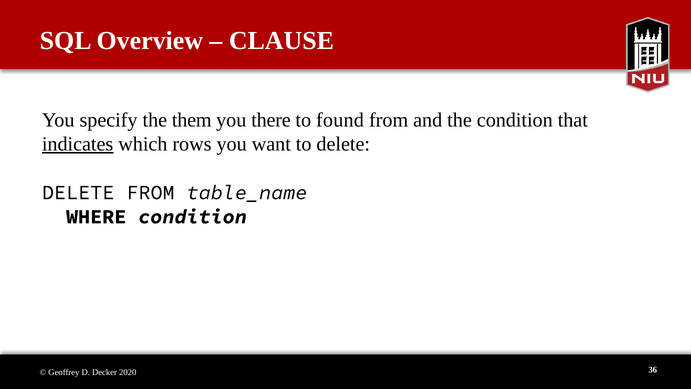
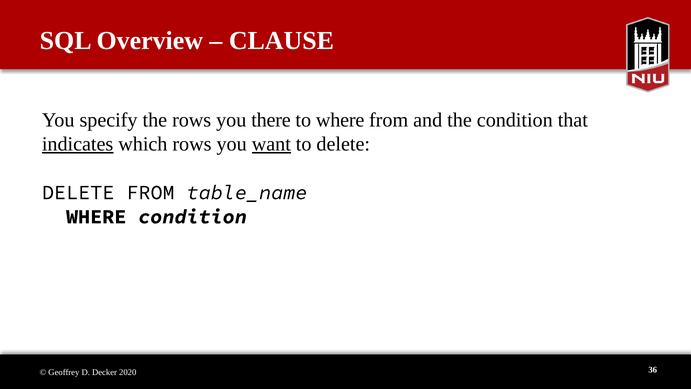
the them: them -> rows
to found: found -> where
want underline: none -> present
